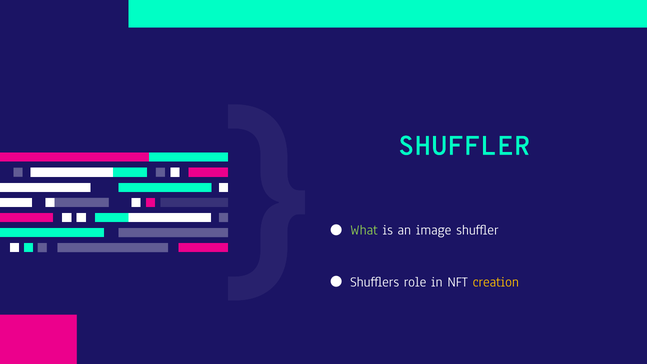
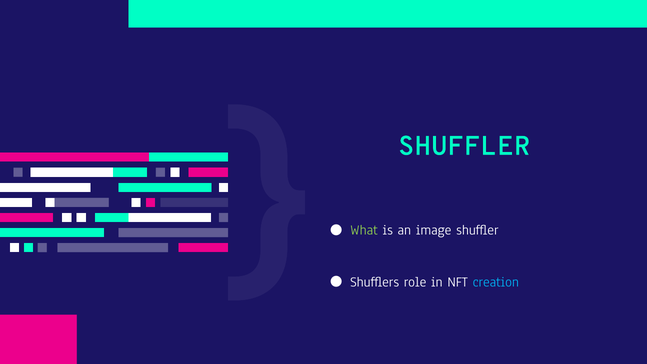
creation colour: yellow -> light blue
